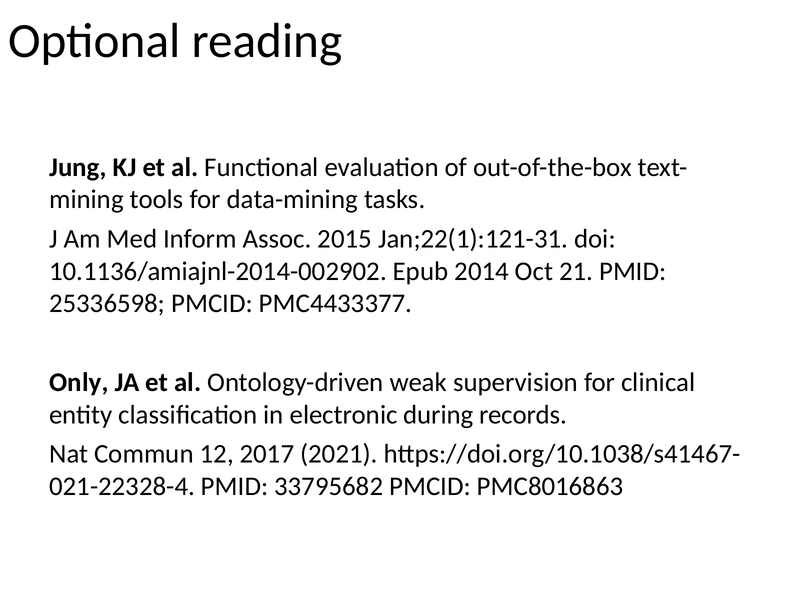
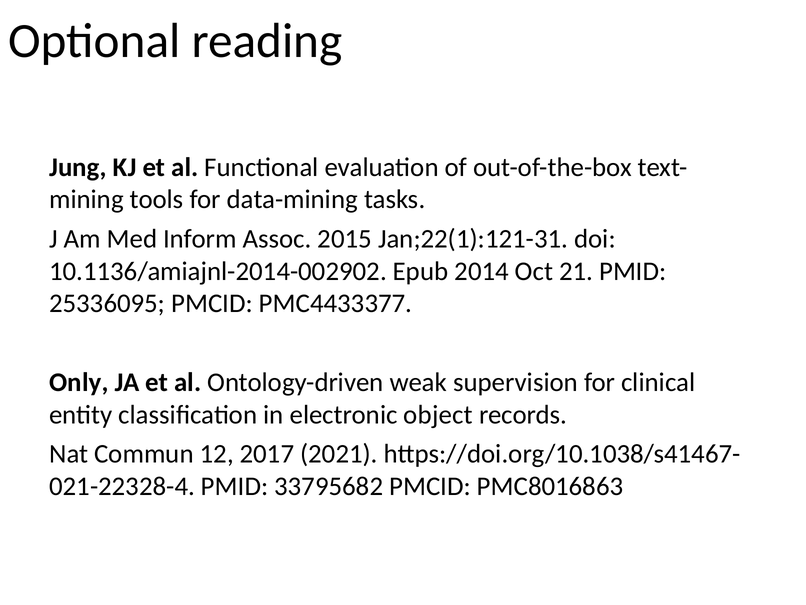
25336598: 25336598 -> 25336095
during: during -> object
